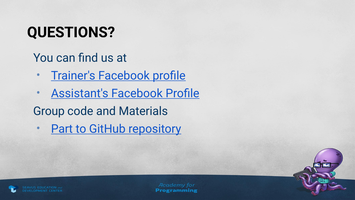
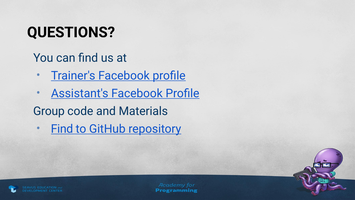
Part at (62, 129): Part -> Find
